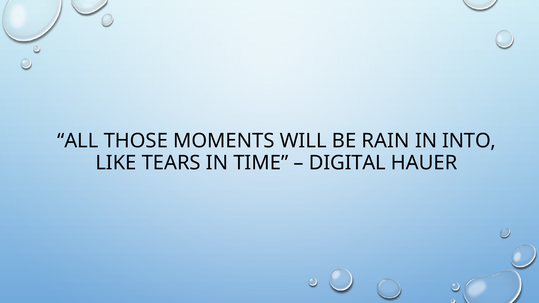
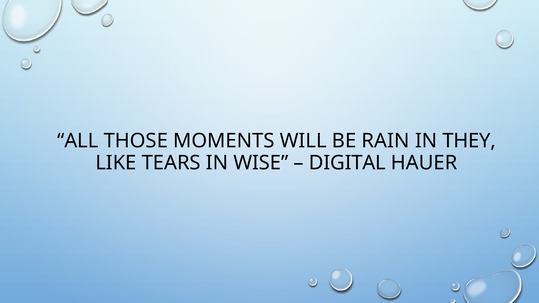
INTO: INTO -> THEY
TIME: TIME -> WISE
